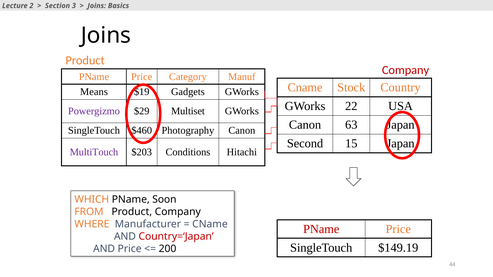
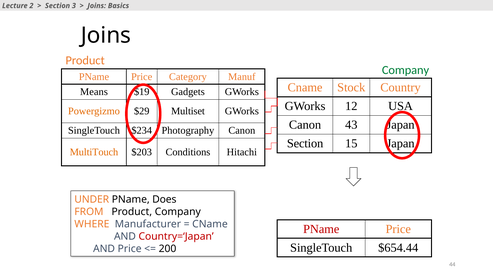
Company at (406, 70) colour: red -> green
22: 22 -> 12
Powergizmo colour: purple -> orange
63: 63 -> 43
$460: $460 -> $234
Second at (305, 144): Second -> Section
MultiTouch colour: purple -> orange
WHICH: WHICH -> UNDER
Soon: Soon -> Does
$149.19: $149.19 -> $654.44
